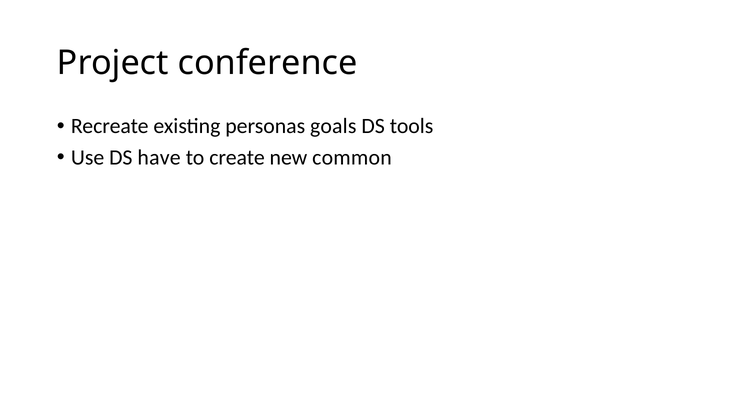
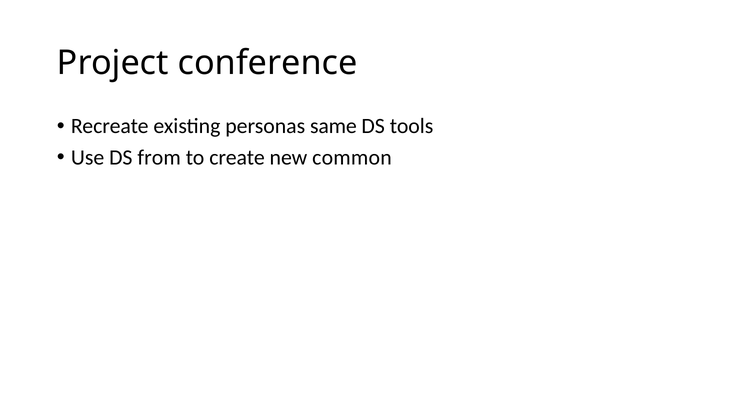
goals: goals -> same
have: have -> from
